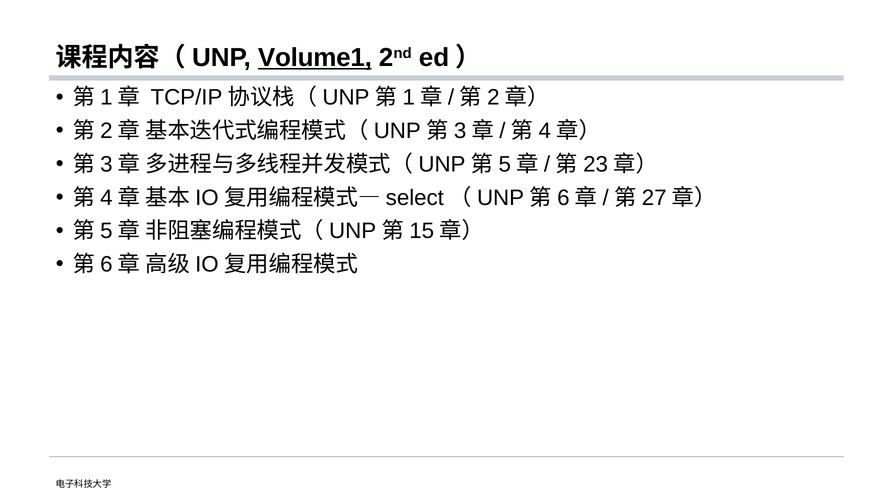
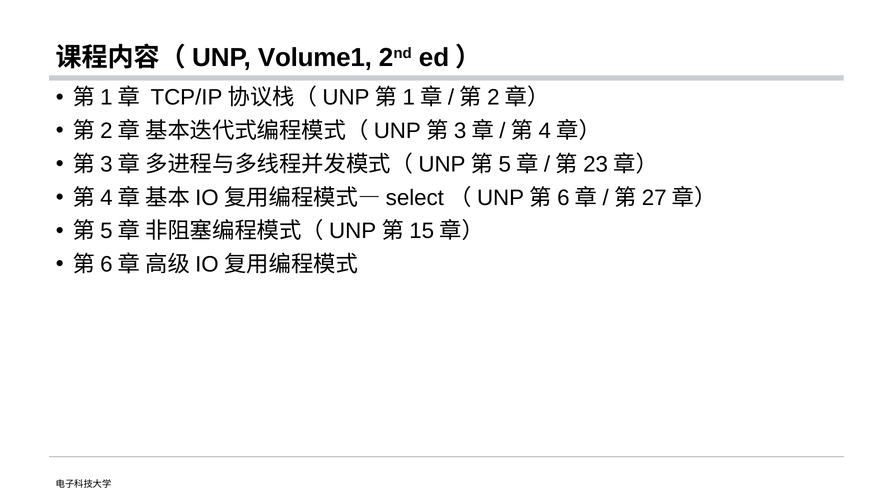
Volume1 underline: present -> none
